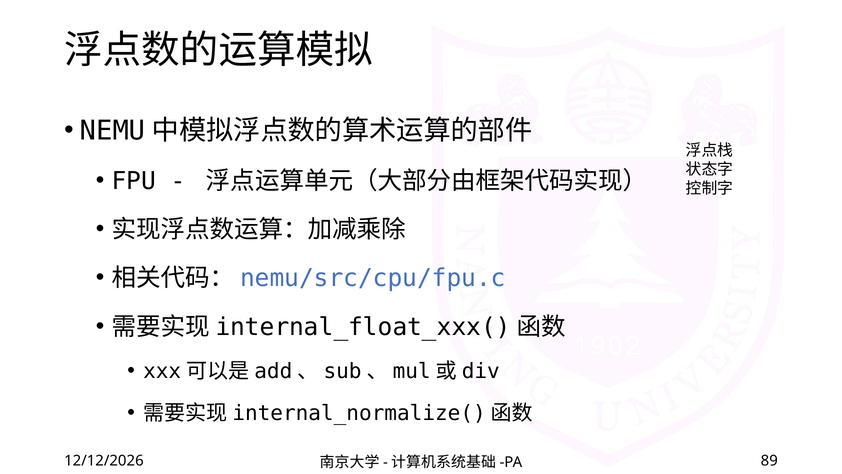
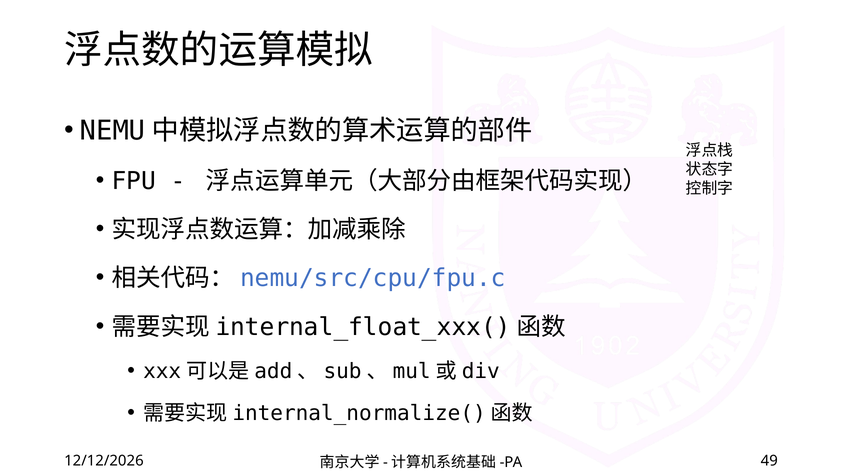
89: 89 -> 49
